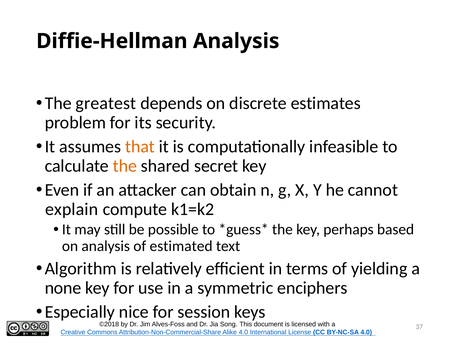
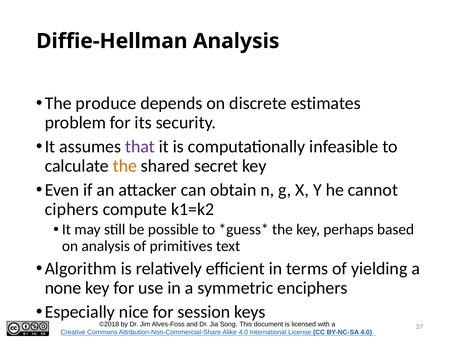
greatest: greatest -> produce
that colour: orange -> purple
explain: explain -> ciphers
estimated: estimated -> primitives
